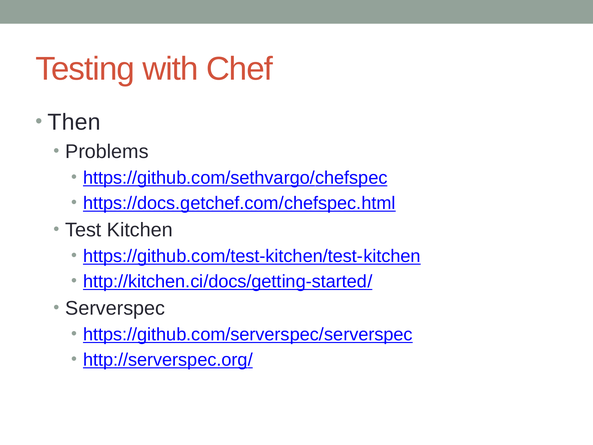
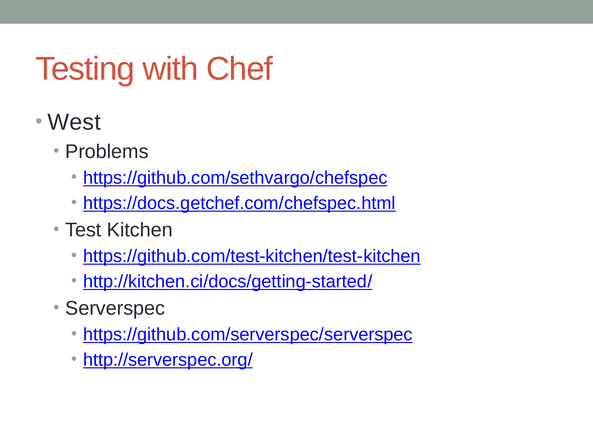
Then: Then -> West
